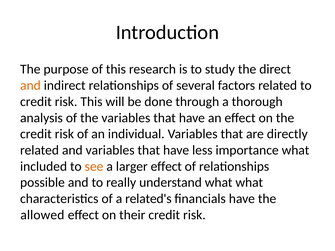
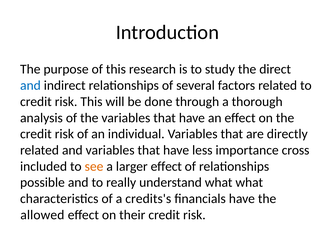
and at (30, 86) colour: orange -> blue
importance what: what -> cross
related's: related's -> credits's
